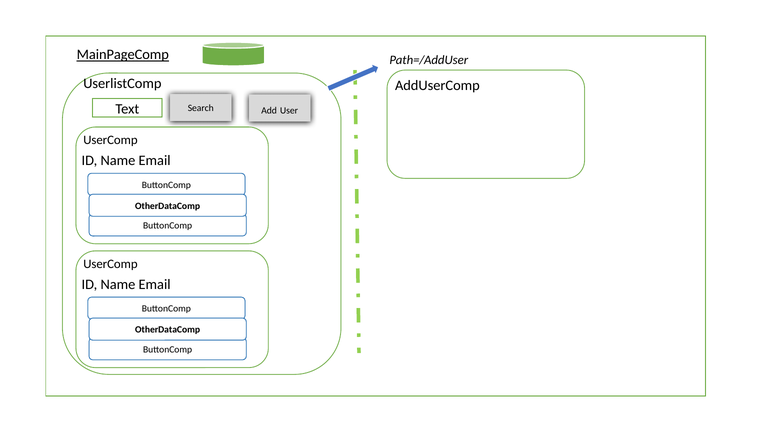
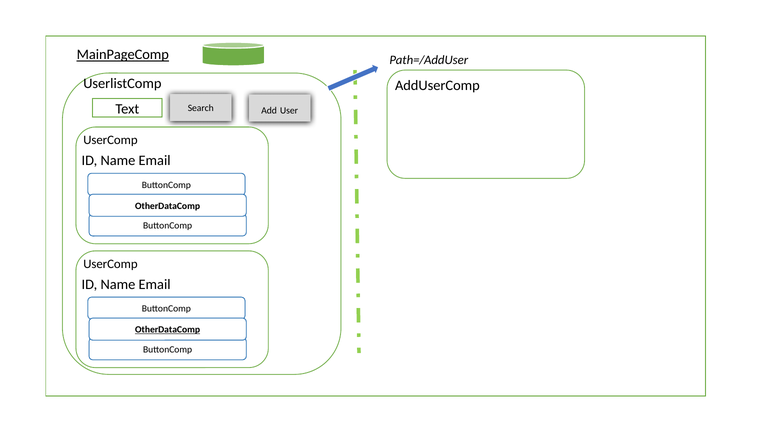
OtherDataComp at (168, 330) underline: none -> present
